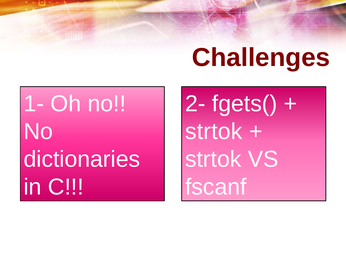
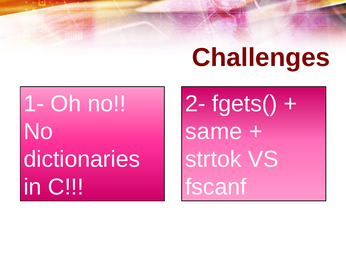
strtok at (214, 131): strtok -> same
